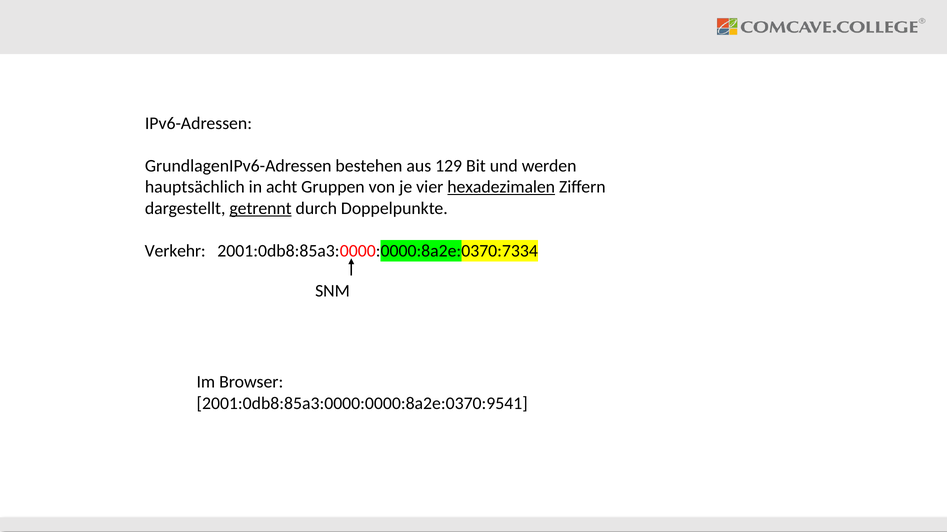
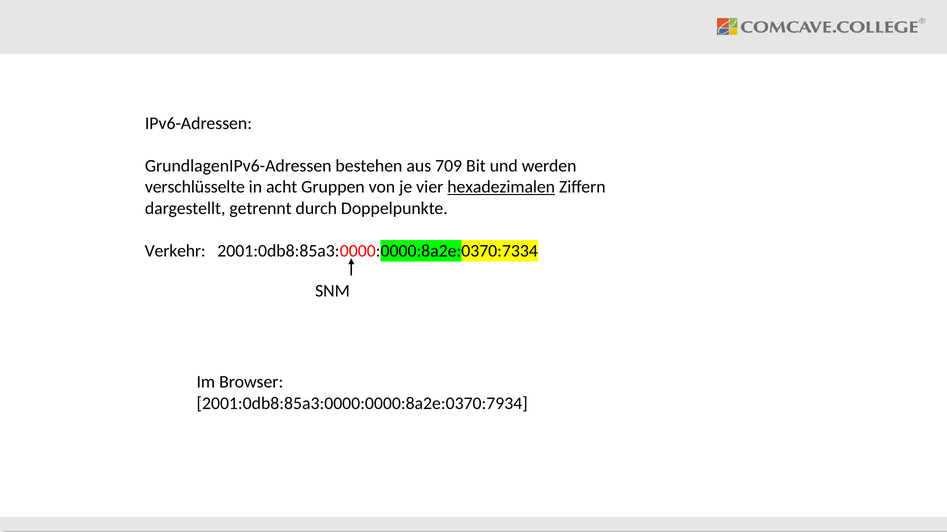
129: 129 -> 709
hauptsächlich: hauptsächlich -> verschlüsselte
getrennt underline: present -> none
2001:0db8:85a3:0000:0000:8a2e:0370:9541: 2001:0db8:85a3:0000:0000:8a2e:0370:9541 -> 2001:0db8:85a3:0000:0000:8a2e:0370:7934
